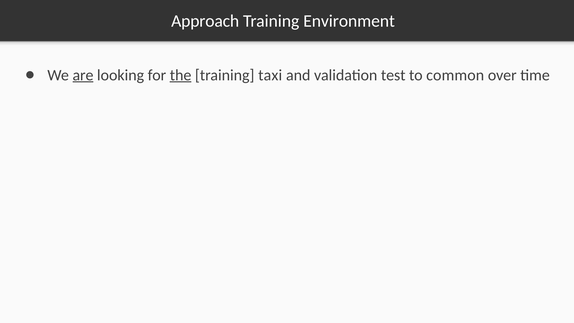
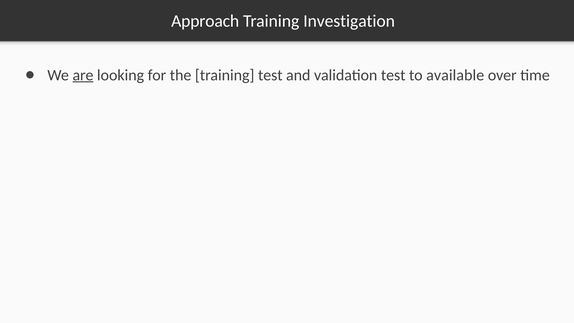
Environment: Environment -> Investigation
the underline: present -> none
training taxi: taxi -> test
common: common -> available
